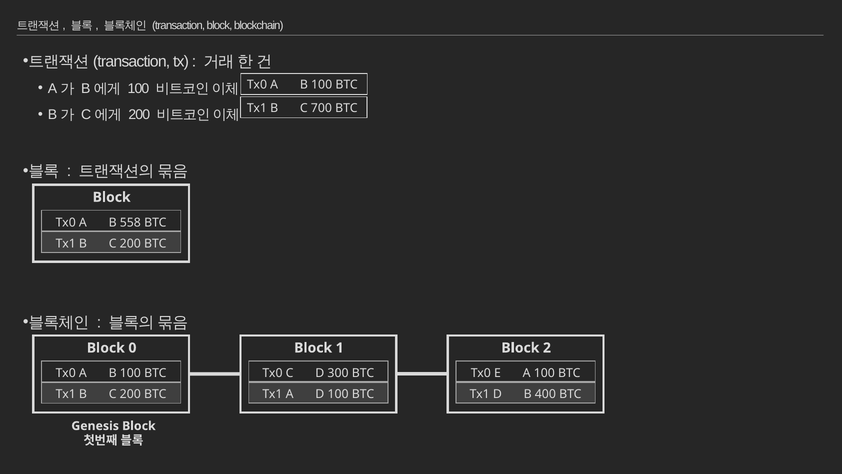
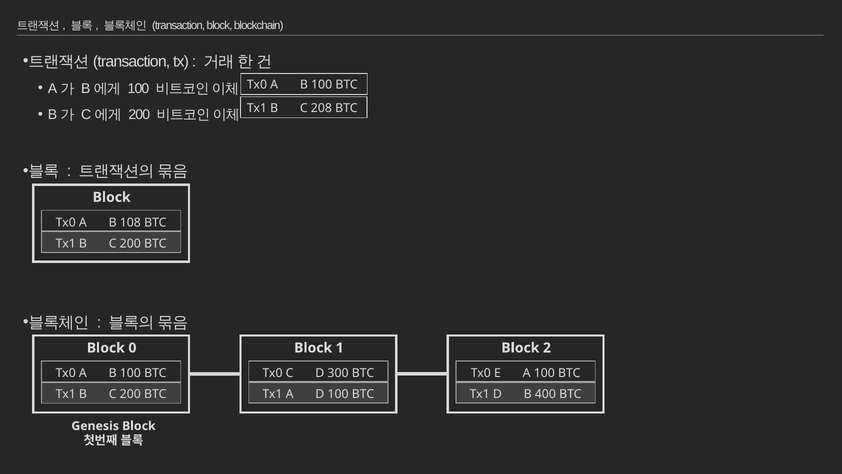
700: 700 -> 208
558: 558 -> 108
